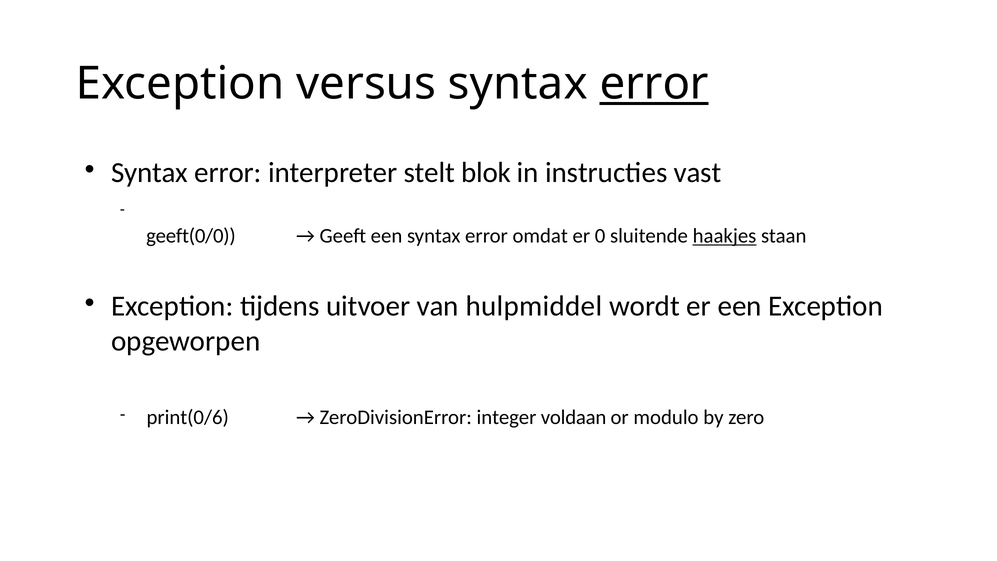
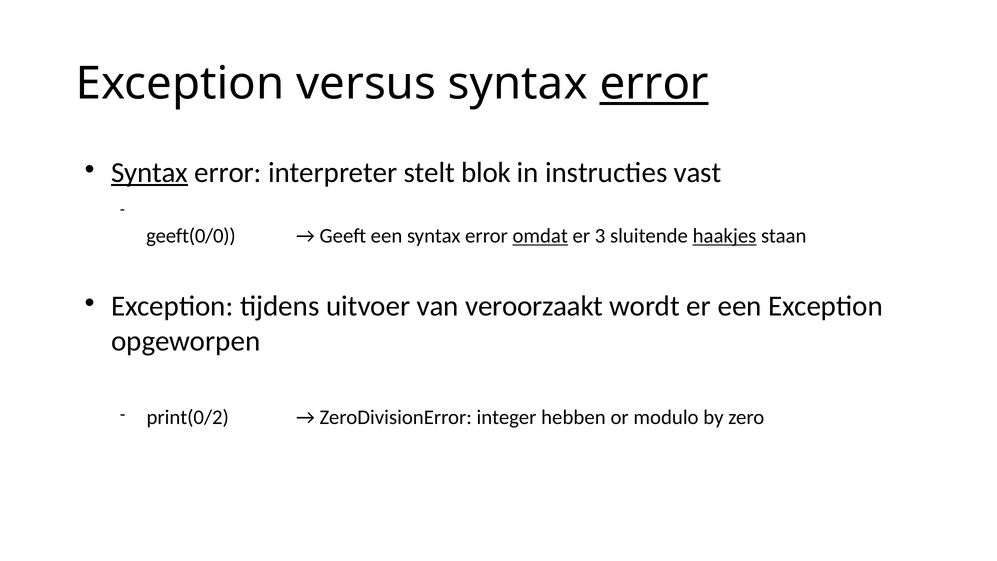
Syntax at (150, 172) underline: none -> present
omdat underline: none -> present
0: 0 -> 3
hulpmiddel: hulpmiddel -> veroorzaakt
print(0/6: print(0/6 -> print(0/2
voldaan: voldaan -> hebben
